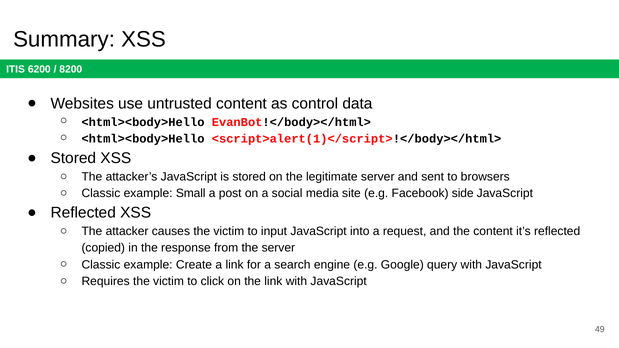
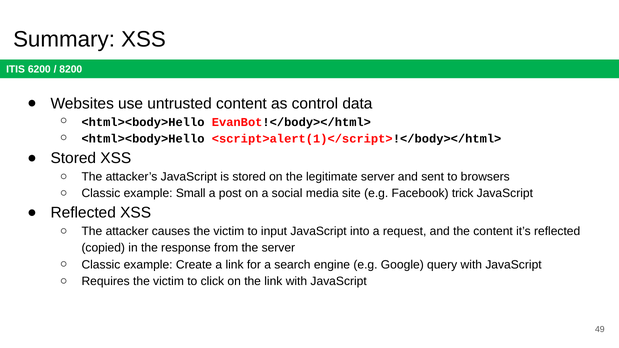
side: side -> trick
